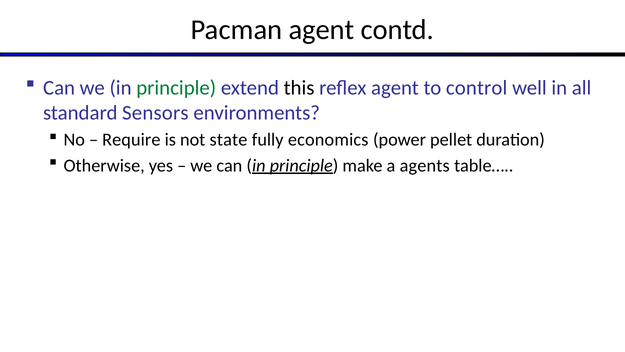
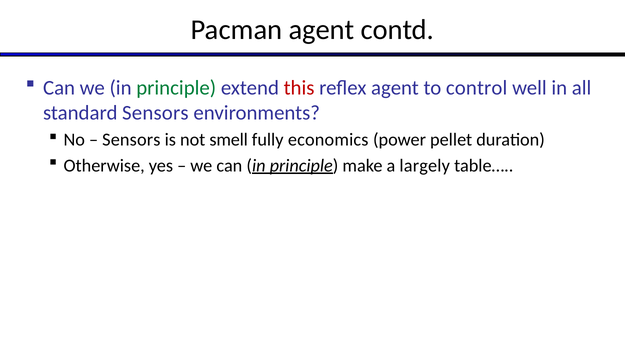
this colour: black -> red
Require at (131, 140): Require -> Sensors
state: state -> smell
agents: agents -> largely
